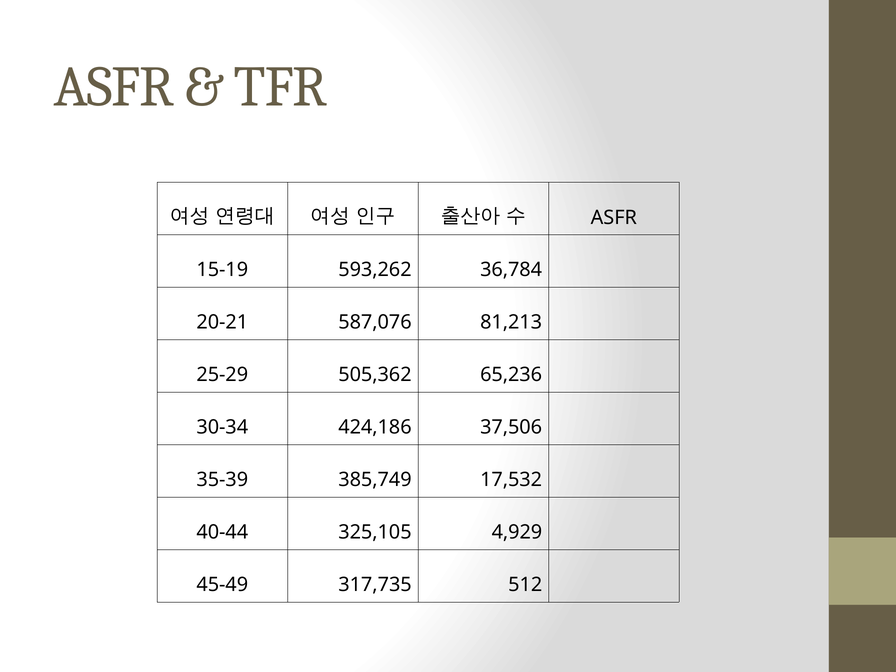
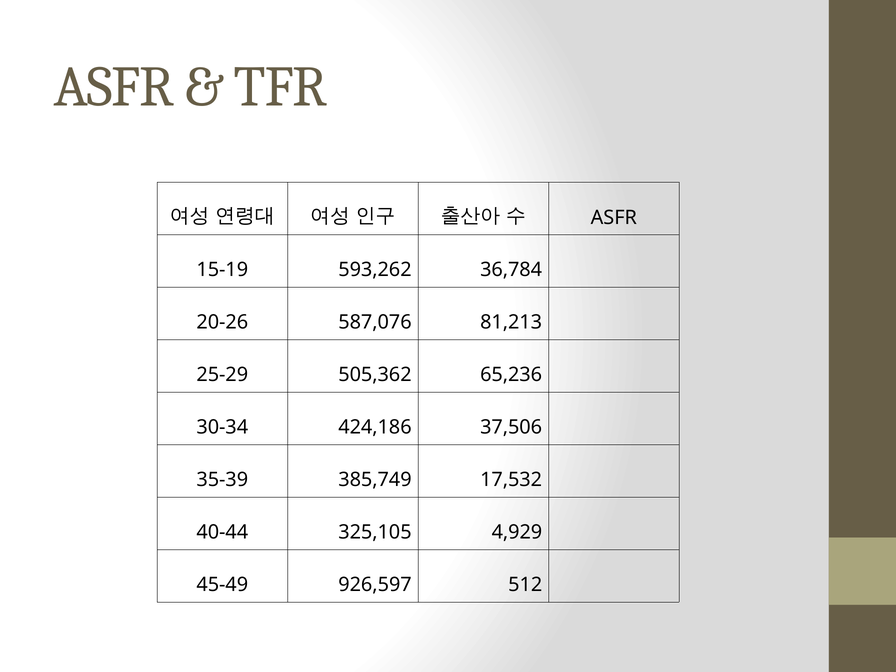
20-21: 20-21 -> 20-26
317,735: 317,735 -> 926,597
